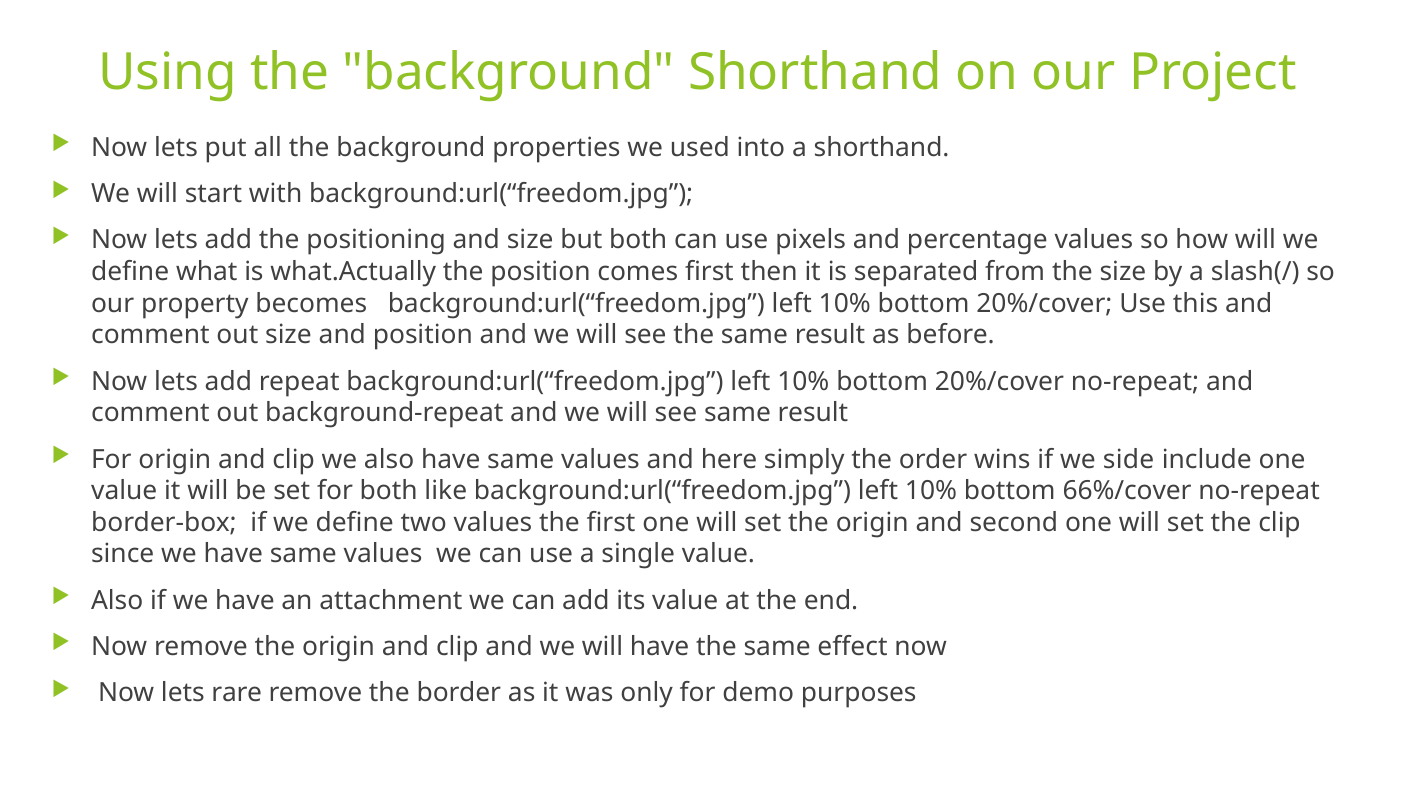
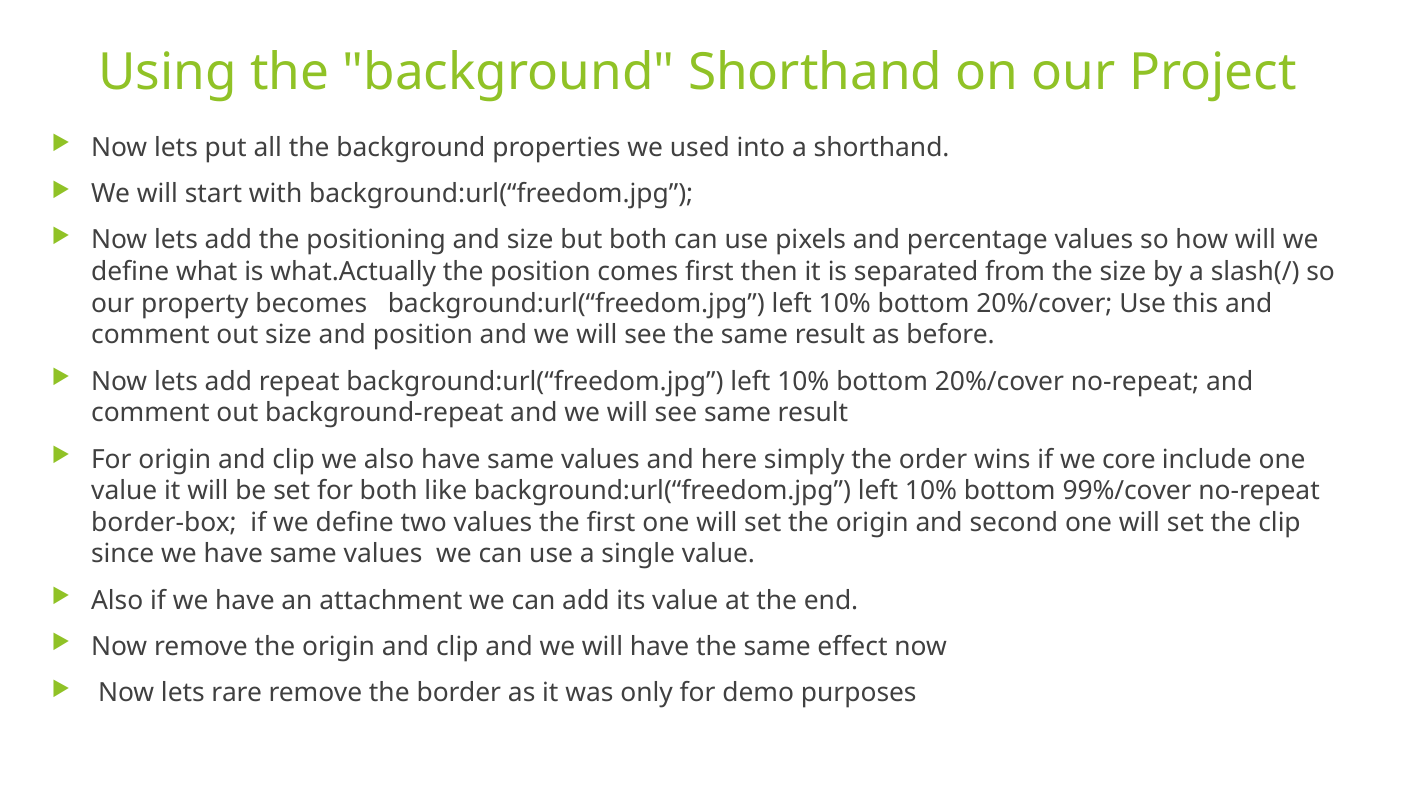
side: side -> core
66%/cover: 66%/cover -> 99%/cover
